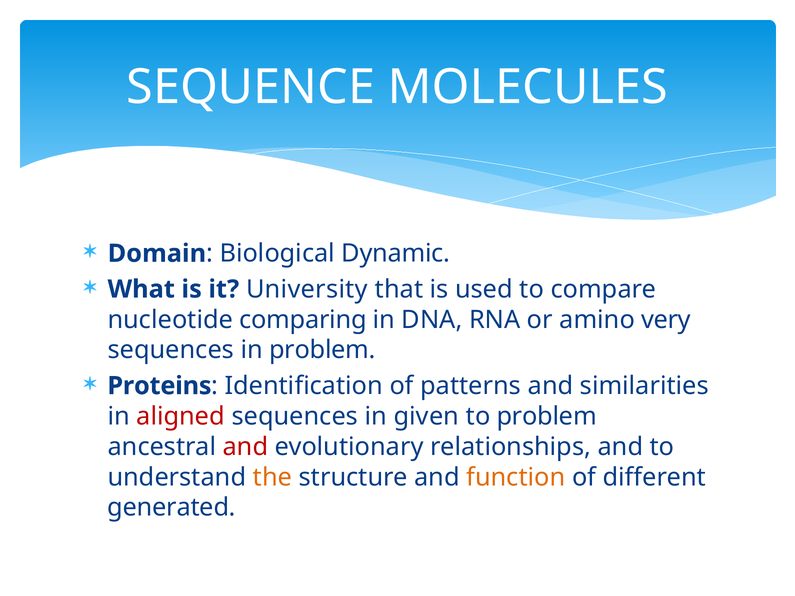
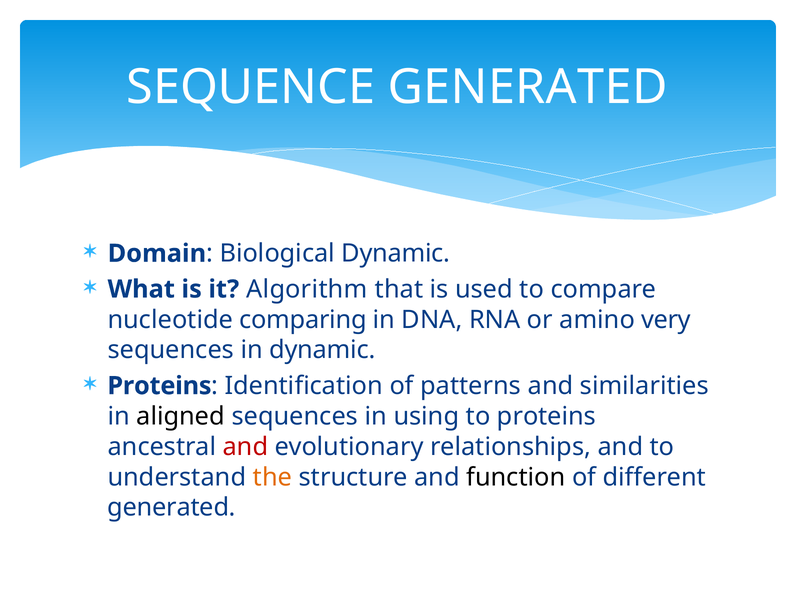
SEQUENCE MOLECULES: MOLECULES -> GENERATED
University: University -> Algorithm
in problem: problem -> dynamic
aligned colour: red -> black
given: given -> using
to problem: problem -> proteins
function colour: orange -> black
